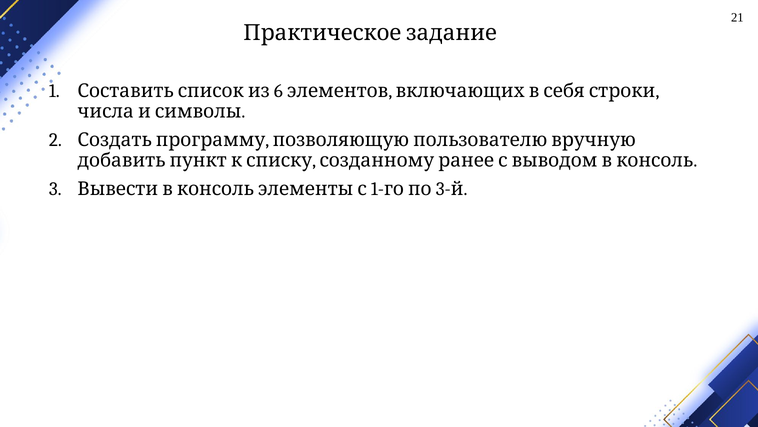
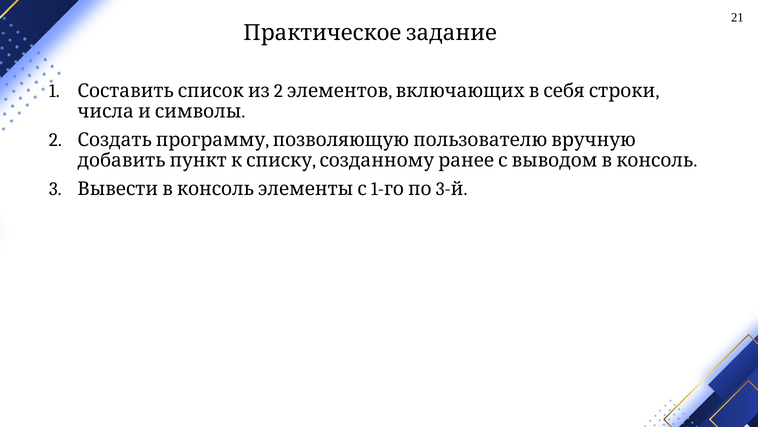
6 at (278, 91): 6 -> 2
